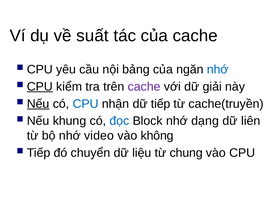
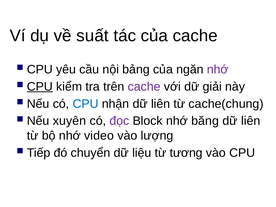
nhớ at (218, 69) colour: blue -> purple
Nếu at (38, 104) underline: present -> none
nhận dữ tiếp: tiếp -> liên
cache(truyền: cache(truyền -> cache(chung
khung: khung -> xuyên
đọc colour: blue -> purple
dạng: dạng -> băng
không: không -> lượng
chung: chung -> tương
